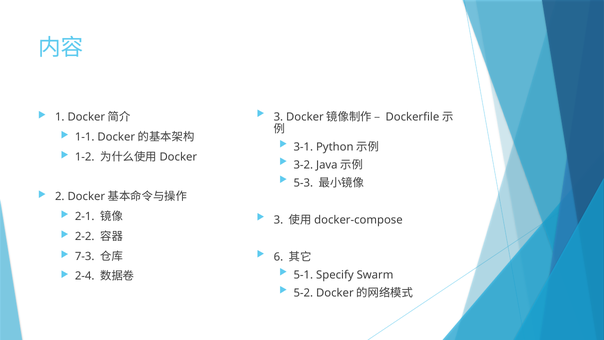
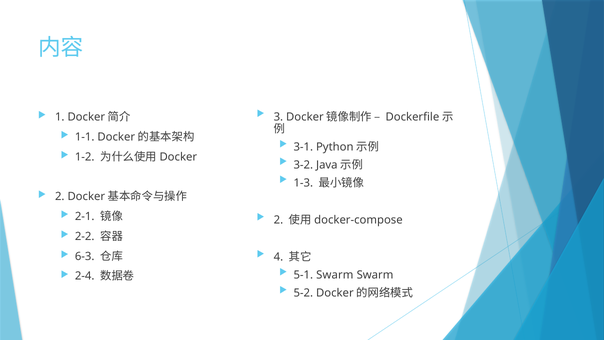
5-3: 5-3 -> 1-3
3 at (278, 220): 3 -> 2
6: 6 -> 4
7-3: 7-3 -> 6-3
5-1 Specify: Specify -> Swarm
